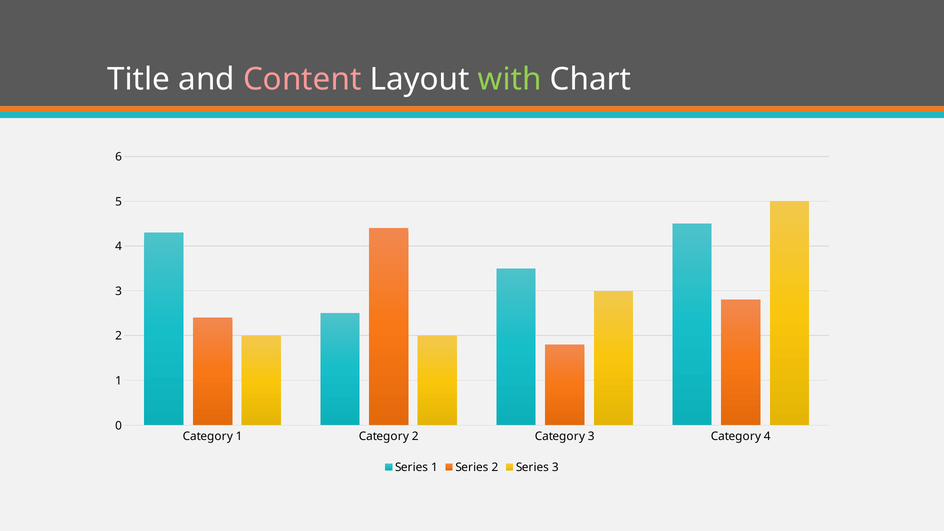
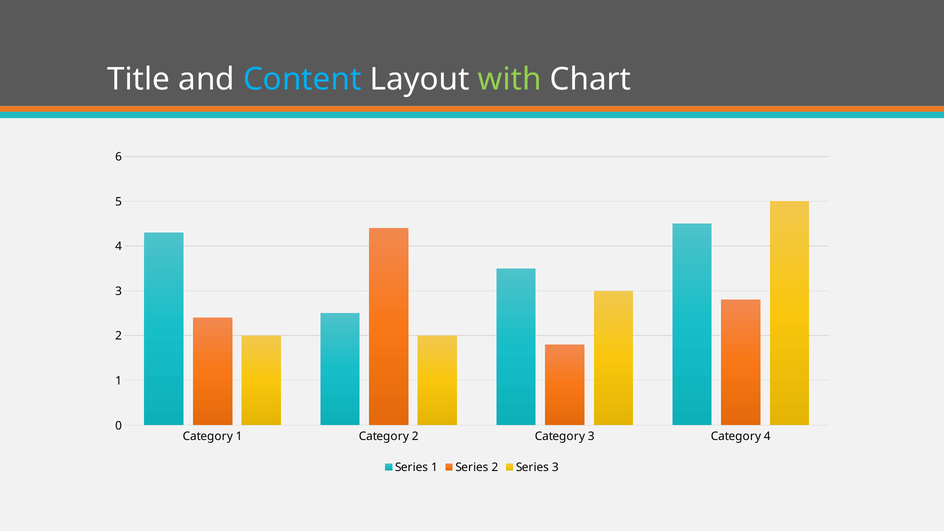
Content colour: pink -> light blue
